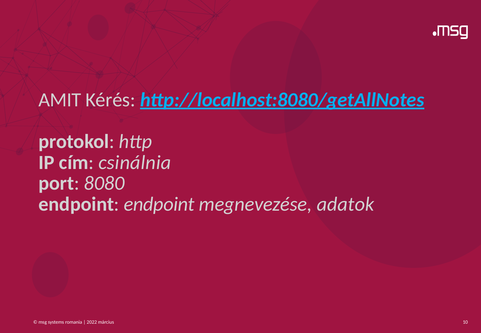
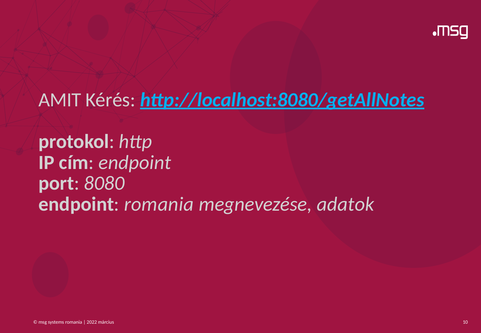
cím csinálnia: csinálnia -> endpoint
endpoint endpoint: endpoint -> romania
